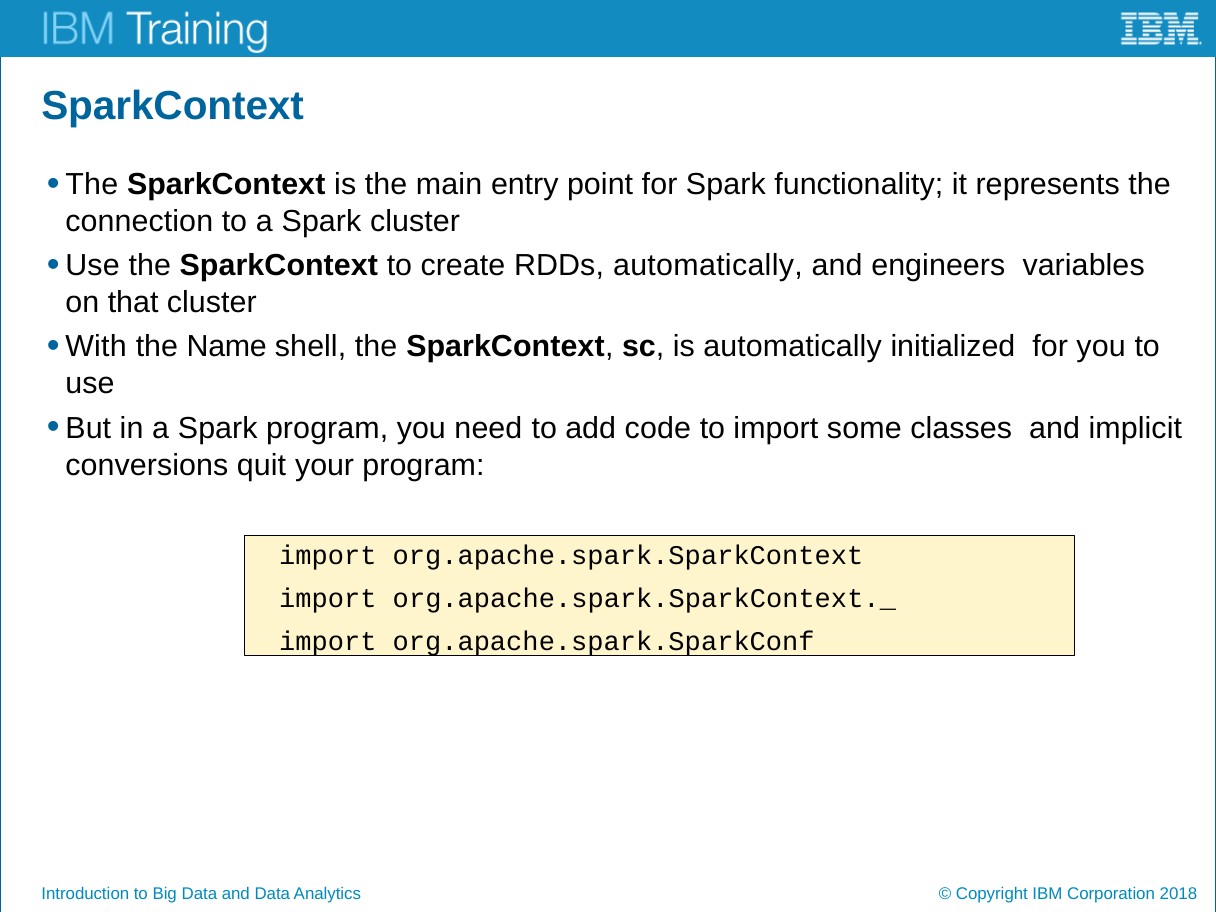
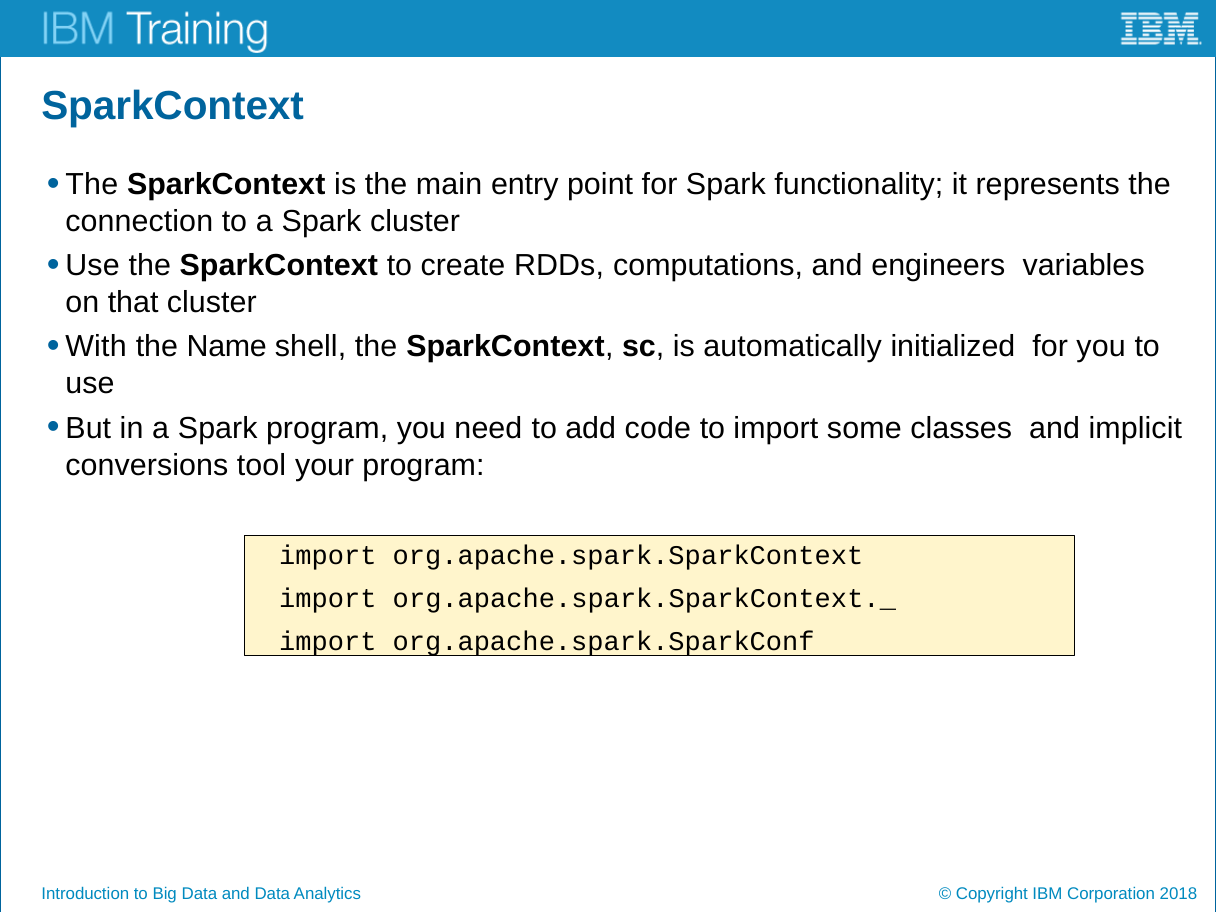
RDDs automatically: automatically -> computations
quit: quit -> tool
